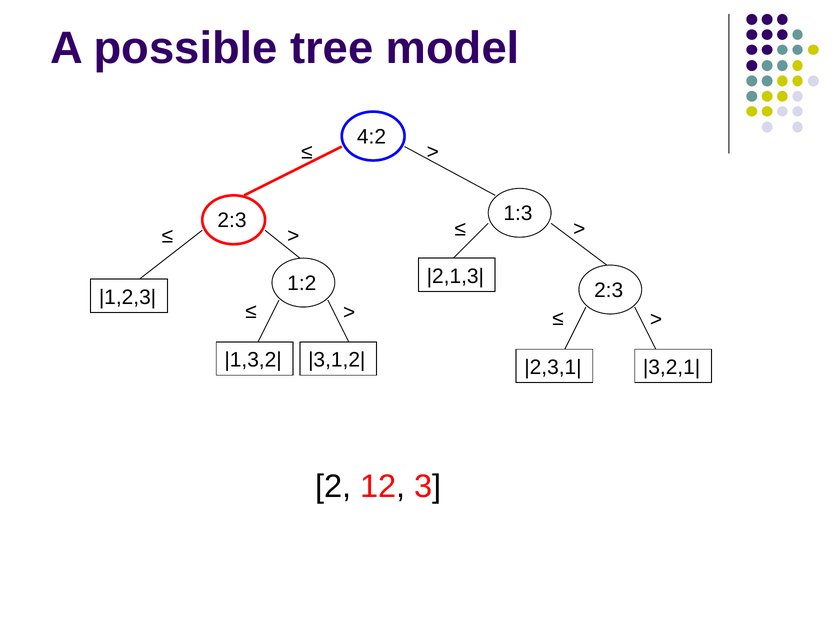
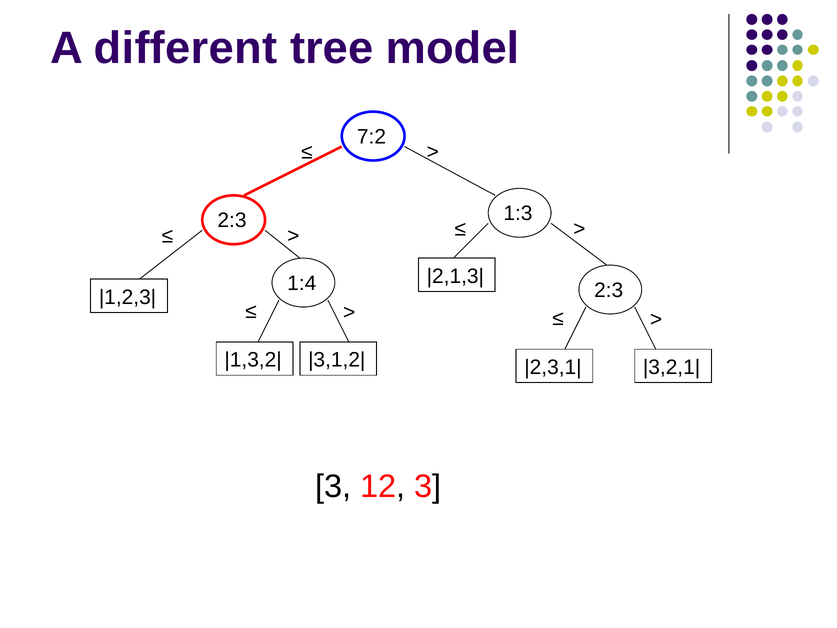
possible: possible -> different
4:2: 4:2 -> 7:2
1:2: 1:2 -> 1:4
2 at (333, 486): 2 -> 3
